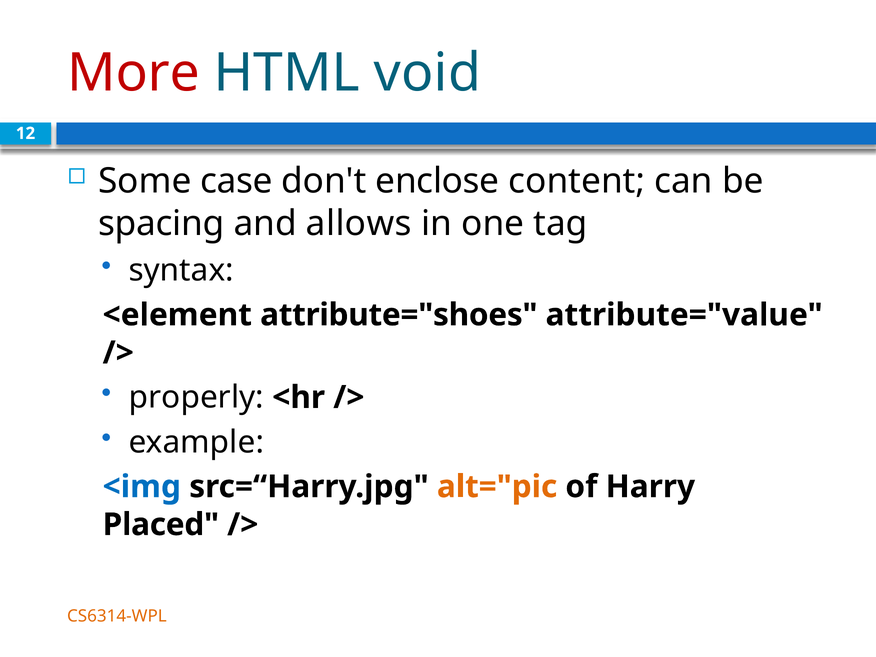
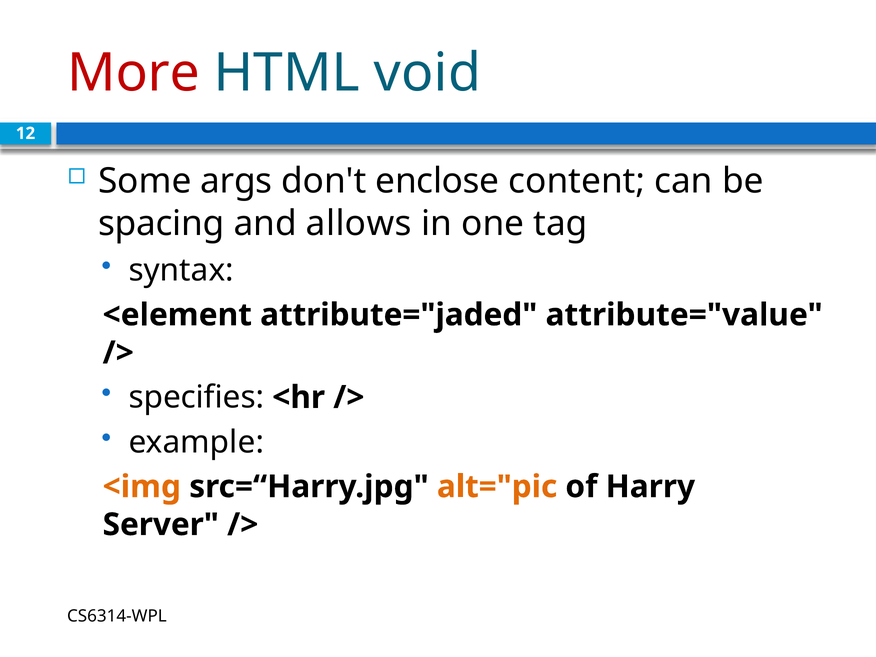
case: case -> args
attribute="shoes: attribute="shoes -> attribute="jaded
properly: properly -> specifies
<img colour: blue -> orange
Placed: Placed -> Server
CS6314-WPL colour: orange -> black
